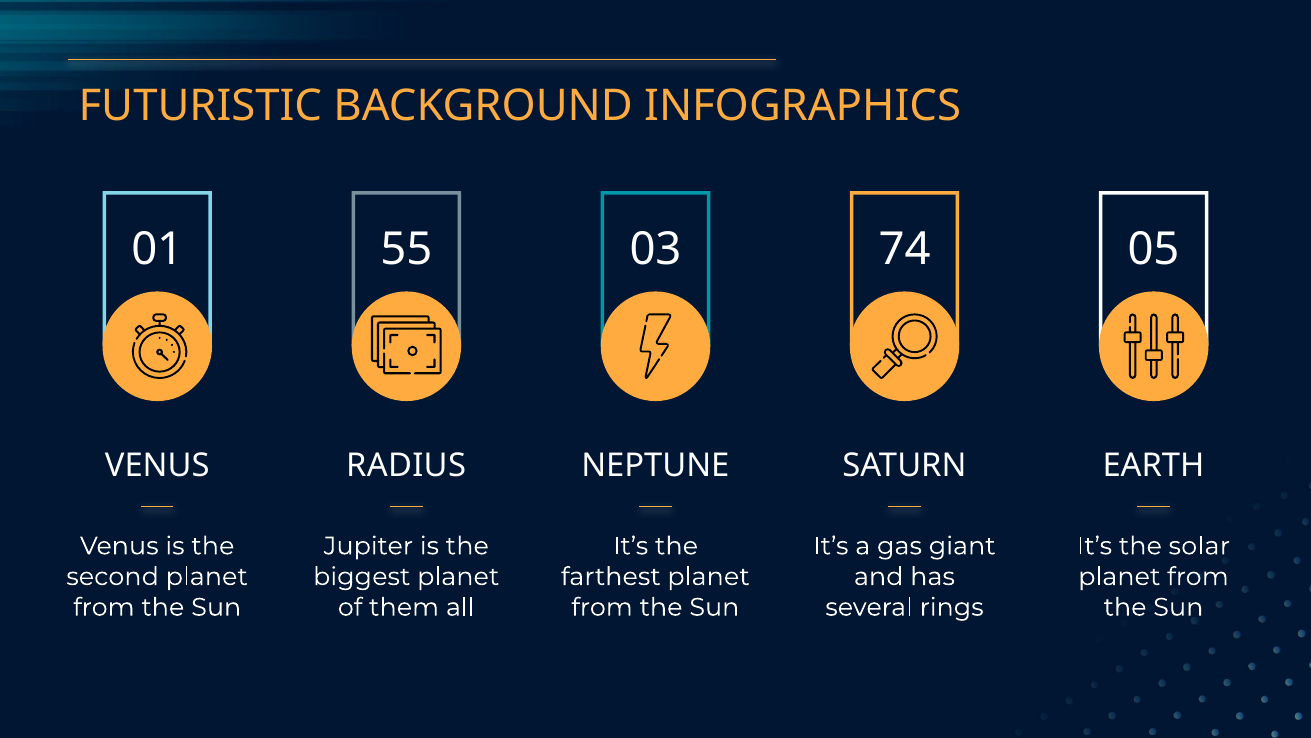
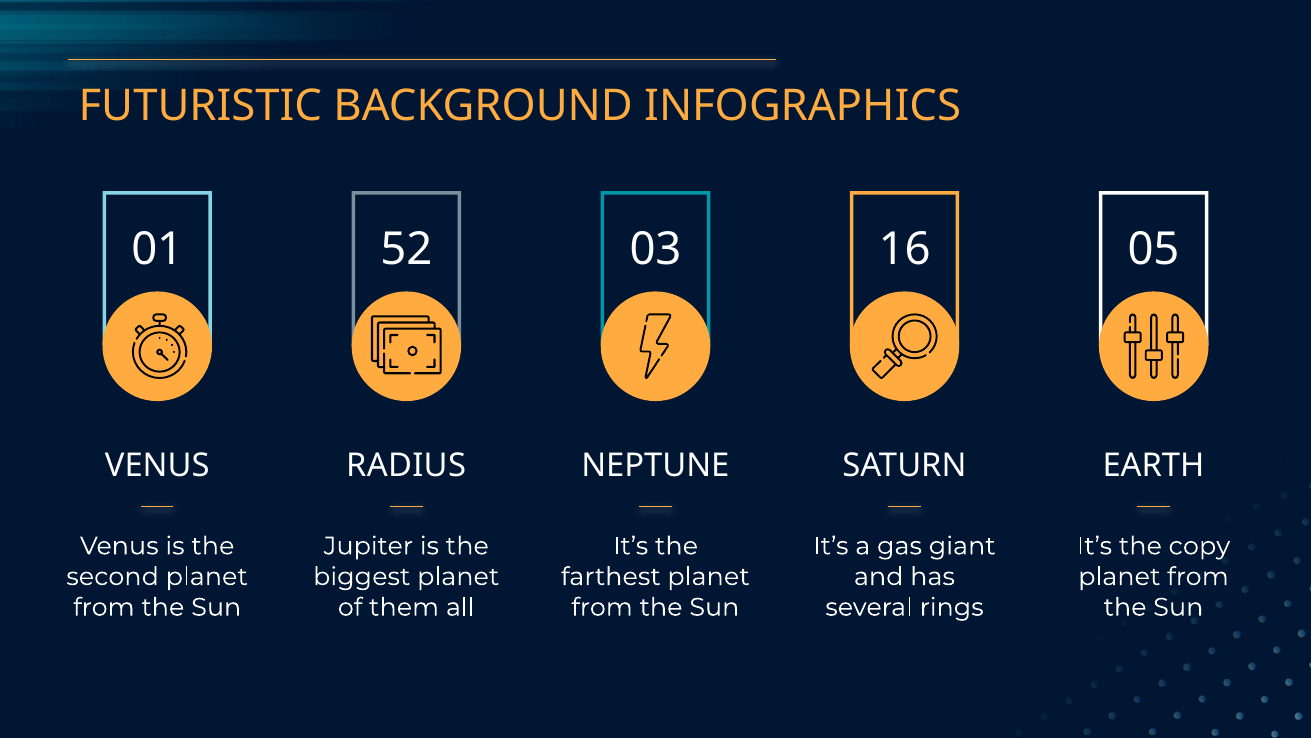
55: 55 -> 52
74: 74 -> 16
solar: solar -> copy
